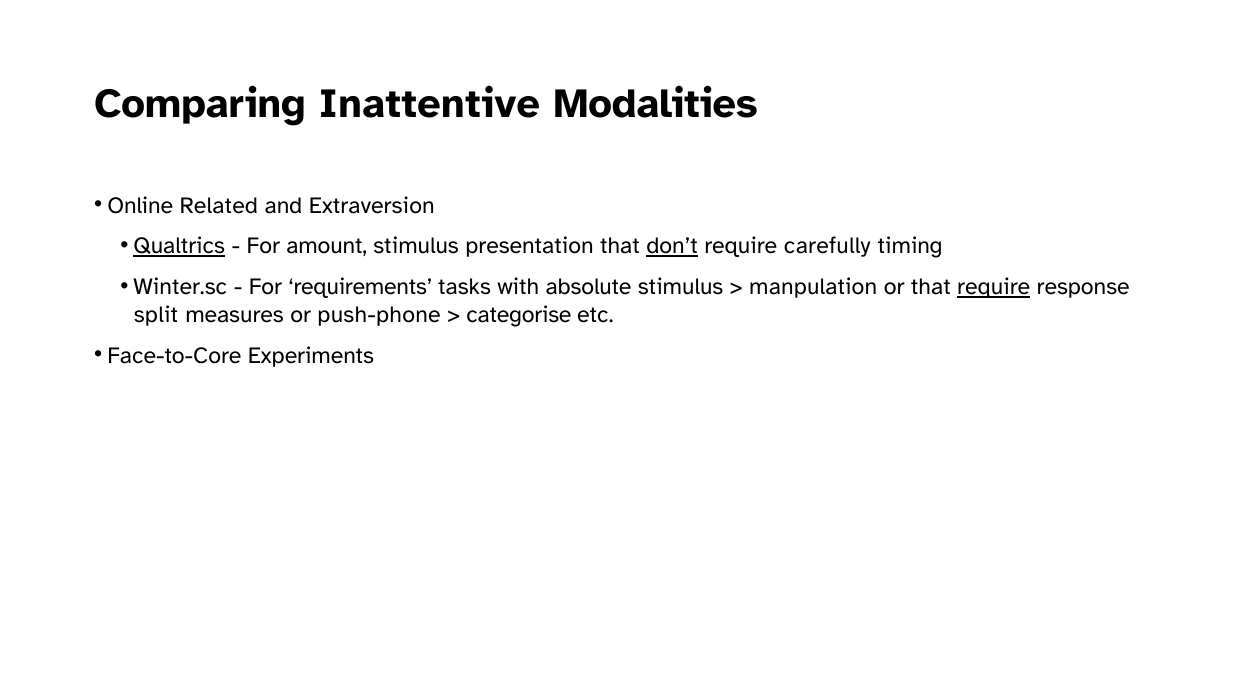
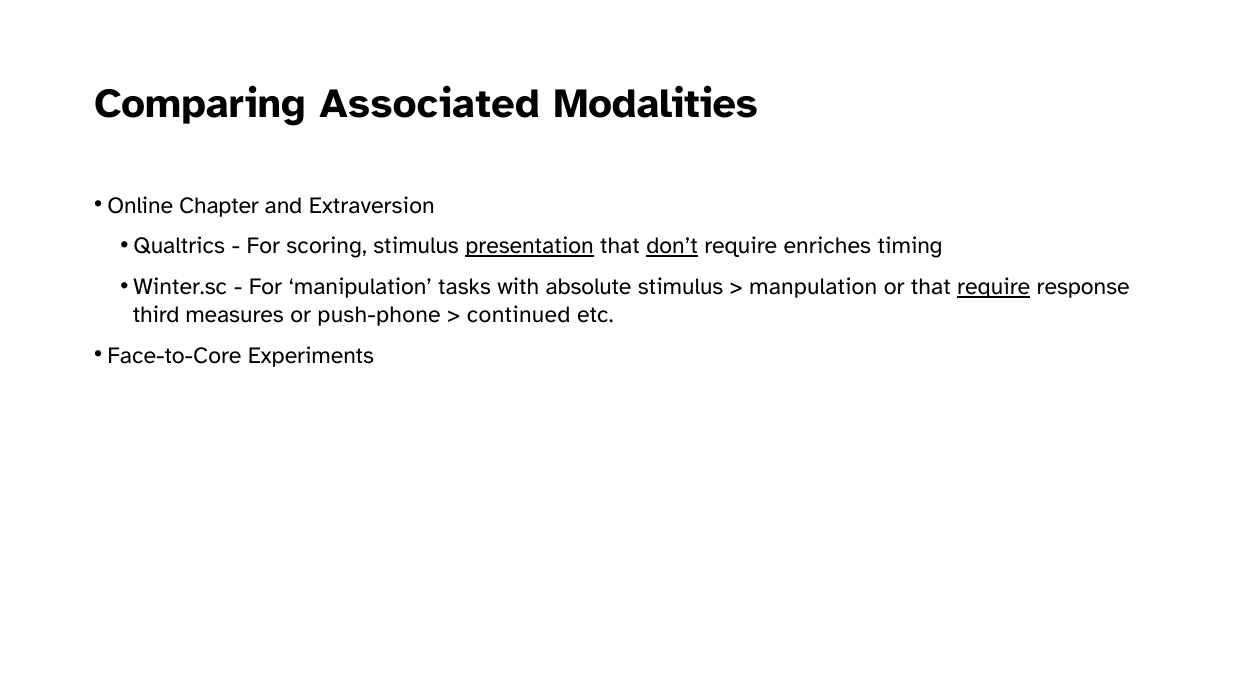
Inattentive: Inattentive -> Associated
Related: Related -> Chapter
Qualtrics underline: present -> none
amount: amount -> scoring
presentation underline: none -> present
carefully: carefully -> enriches
requirements: requirements -> manipulation
split: split -> third
categorise: categorise -> continued
